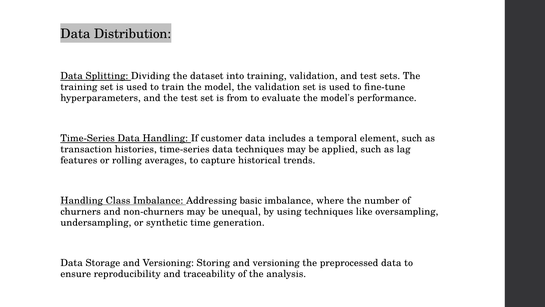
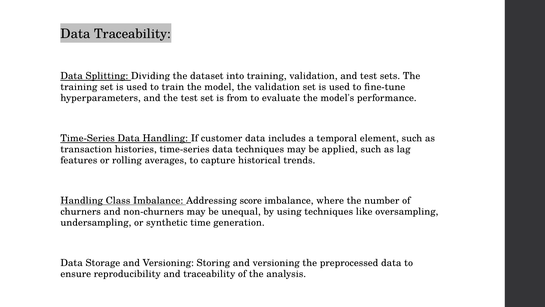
Data Distribution: Distribution -> Traceability
basic: basic -> score
